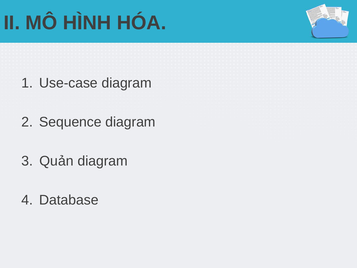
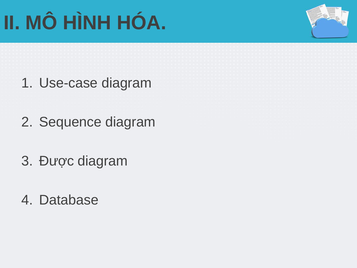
Quản: Quản -> Được
